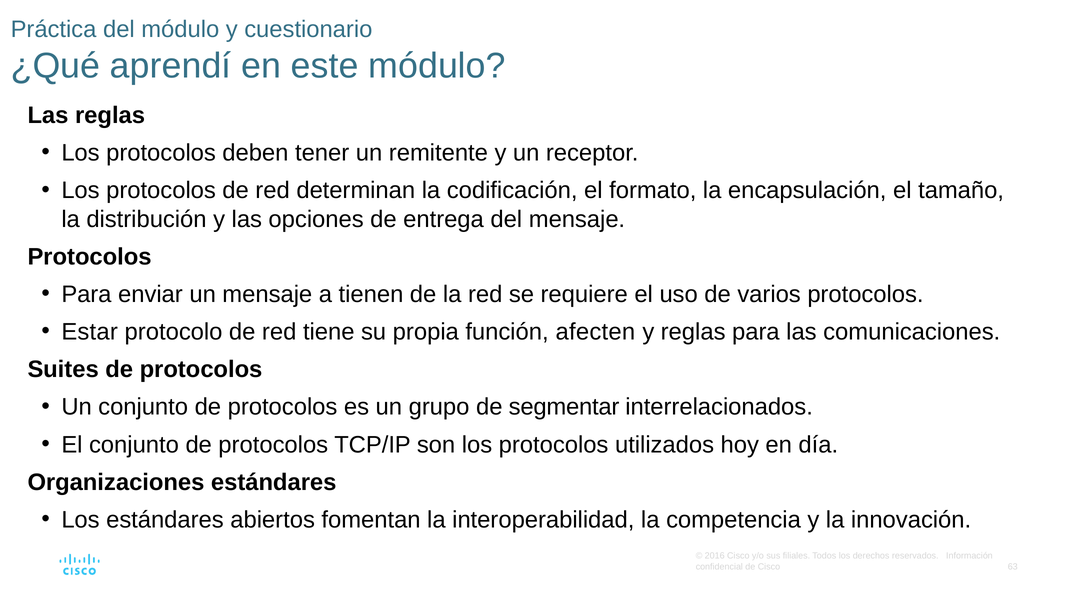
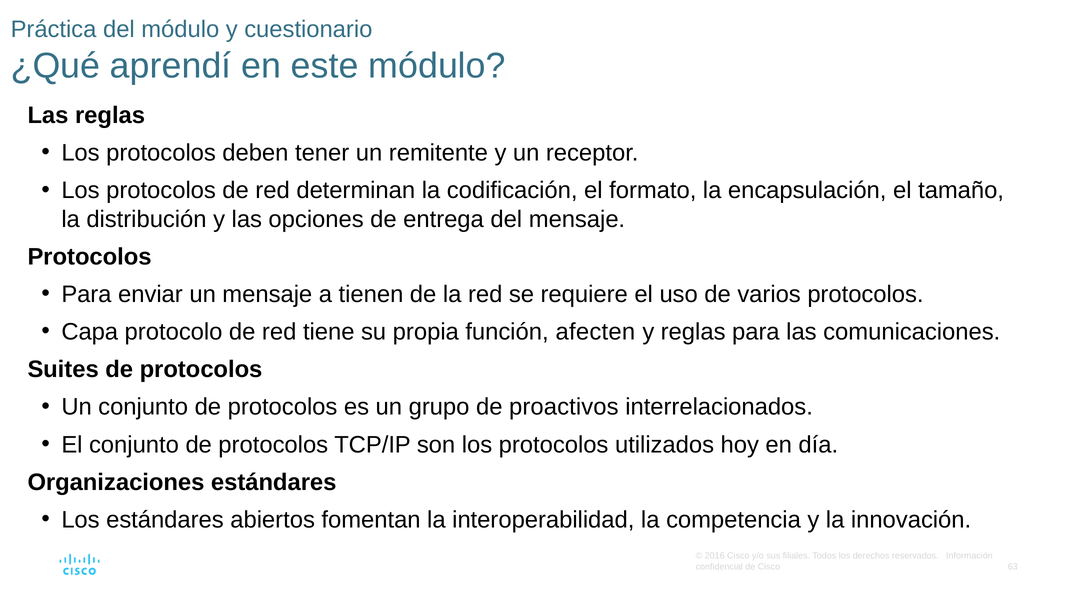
Estar: Estar -> Capa
segmentar: segmentar -> proactivos
